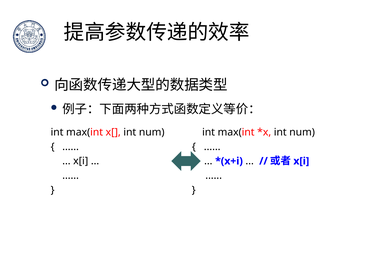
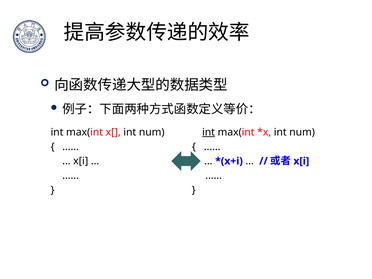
int at (209, 132) underline: none -> present
